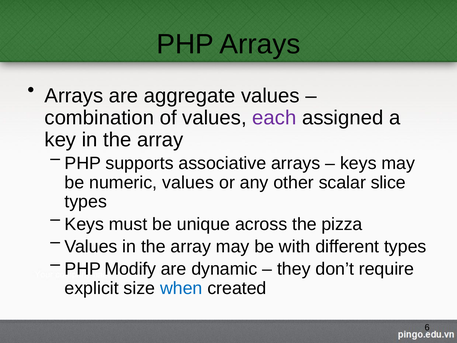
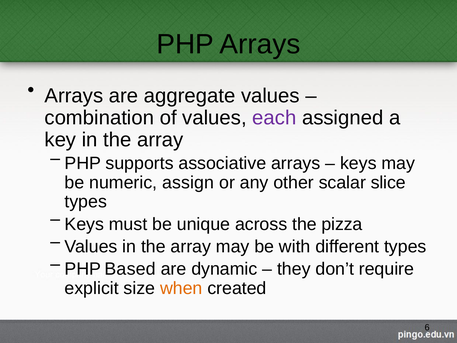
numeric values: values -> assign
Modify: Modify -> Based
when colour: blue -> orange
